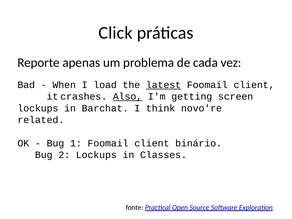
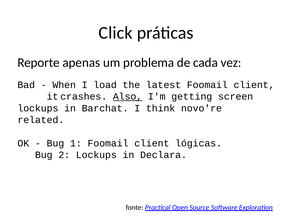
latest underline: present -> none
binário: binário -> lógicas
Classes: Classes -> Declara
